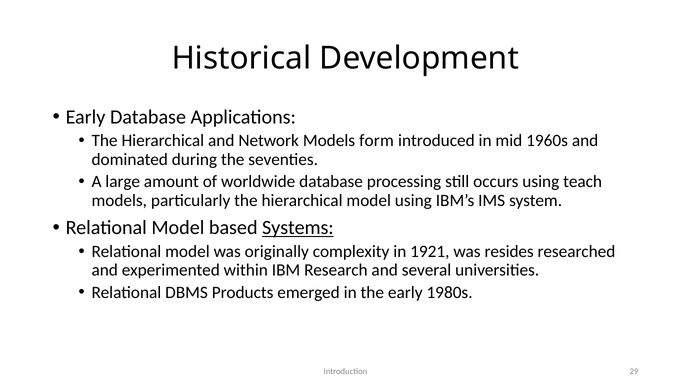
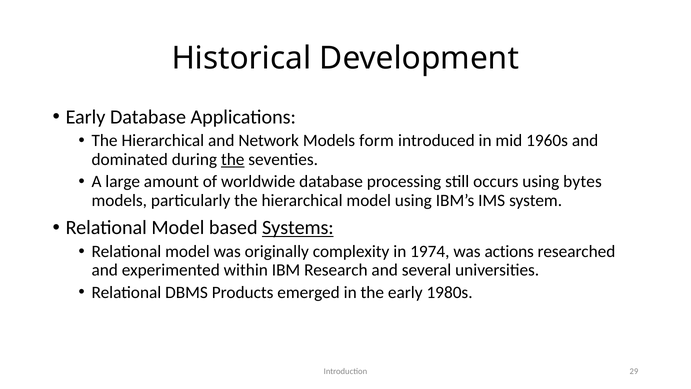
the at (233, 159) underline: none -> present
teach: teach -> bytes
1921: 1921 -> 1974
resides: resides -> actions
